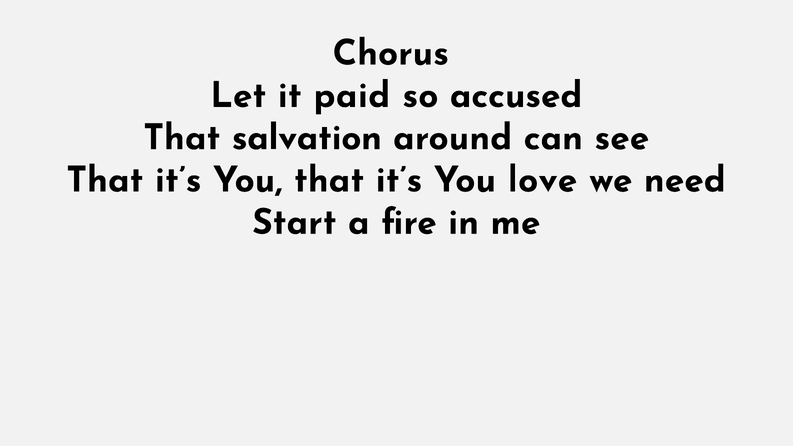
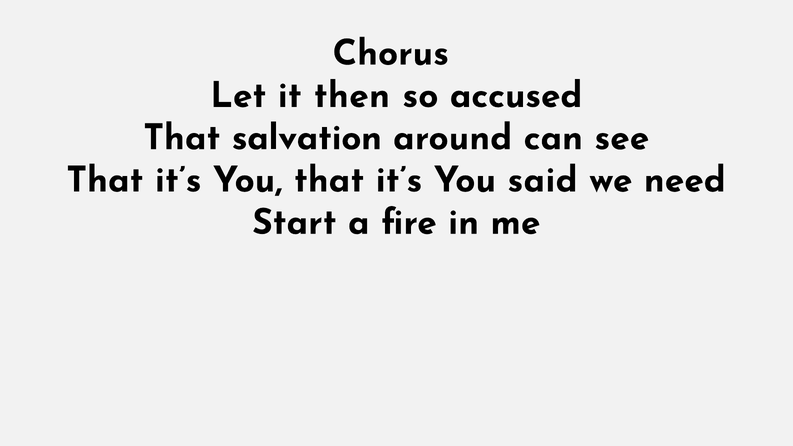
paid: paid -> then
love: love -> said
